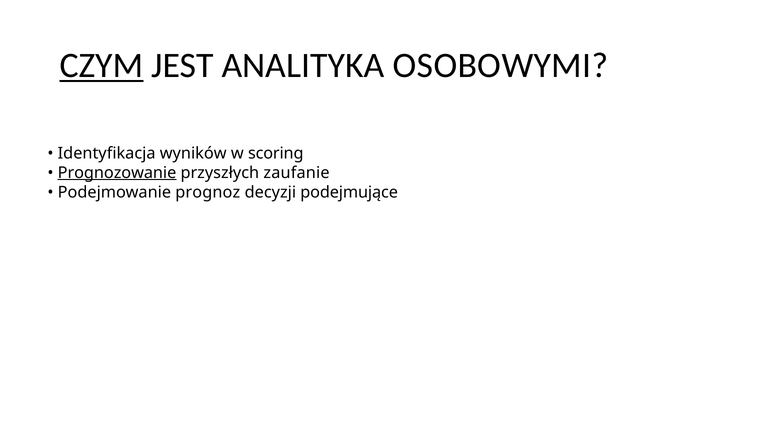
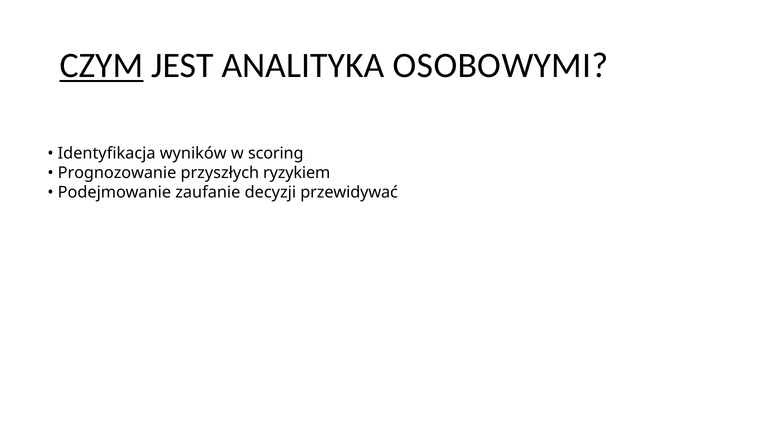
Prognozowanie underline: present -> none
zaufanie: zaufanie -> ryzykiem
prognoz: prognoz -> zaufanie
podejmujące: podejmujące -> przewidywać
